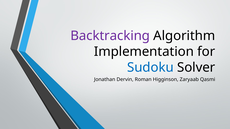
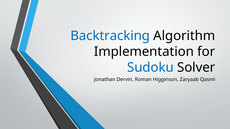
Backtracking colour: purple -> blue
